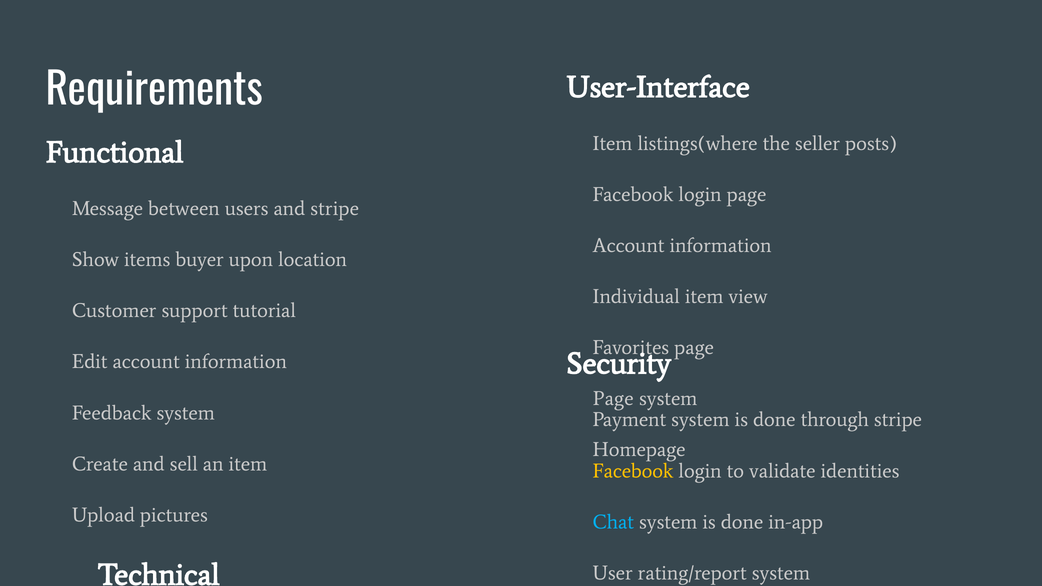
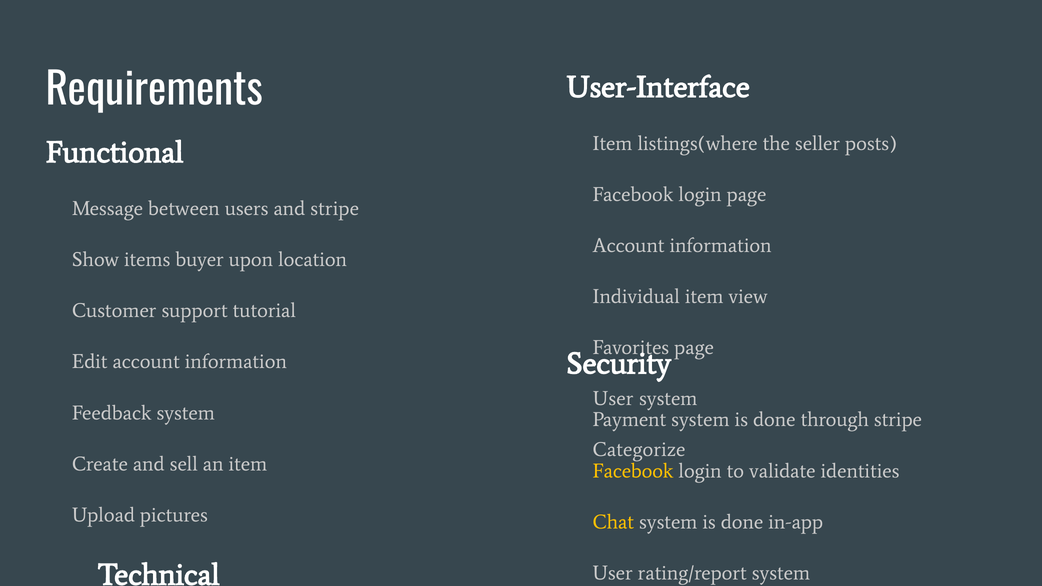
Page at (613, 399): Page -> User
Homepage: Homepage -> Categorize
Chat colour: light blue -> yellow
